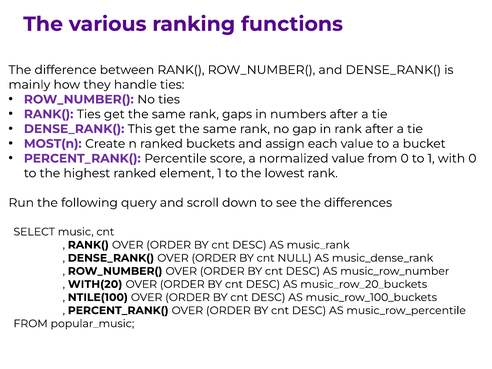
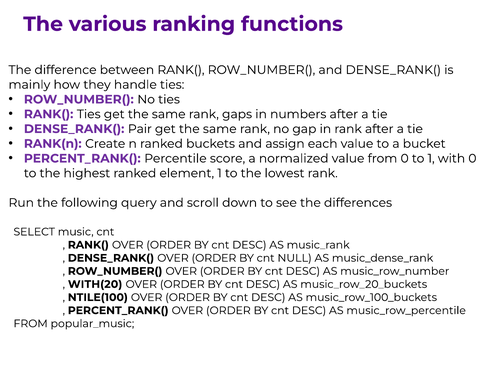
This: This -> Pair
MOST(n: MOST(n -> RANK(n
